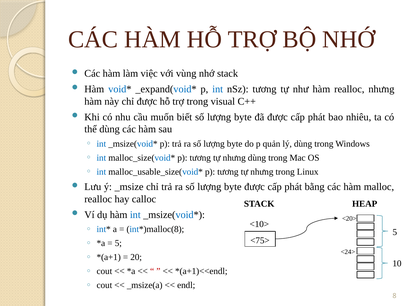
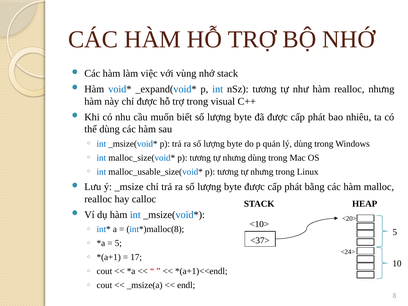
<75>: <75> -> <37>
20: 20 -> 17
